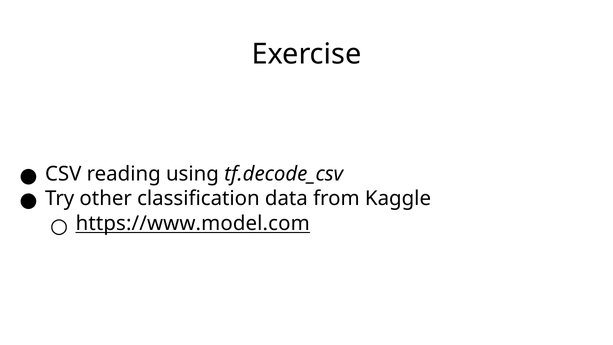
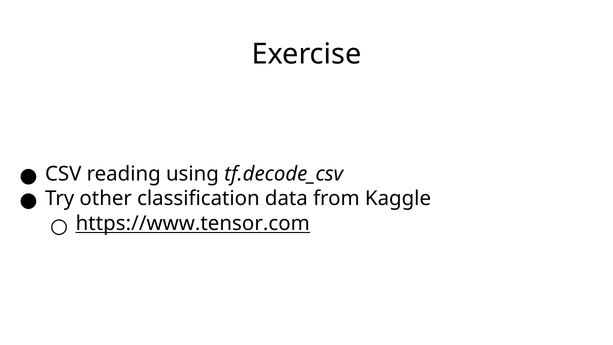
https://www.model.com: https://www.model.com -> https://www.tensor.com
